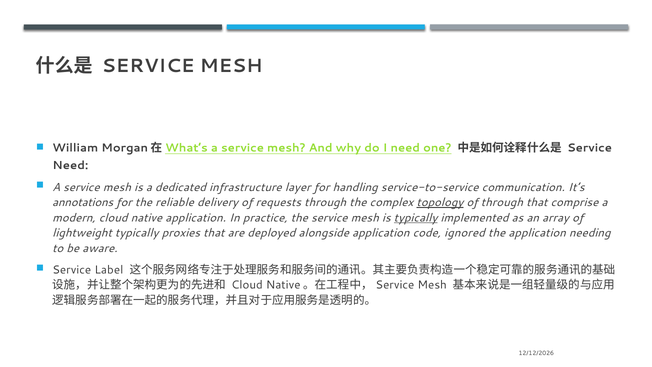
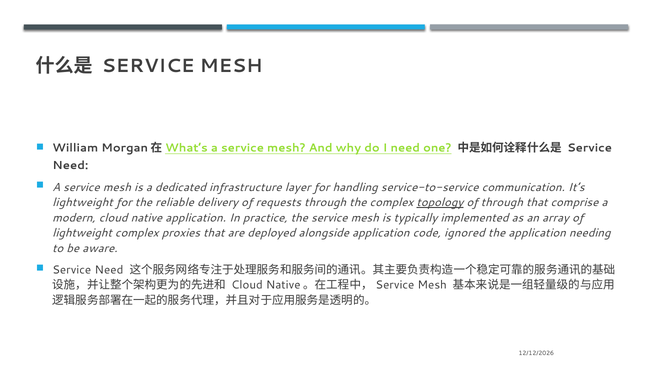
annotations at (83, 202): annotations -> lightweight
typically at (416, 218) underline: present -> none
lightweight typically: typically -> complex
Label at (109, 270): Label -> Need
